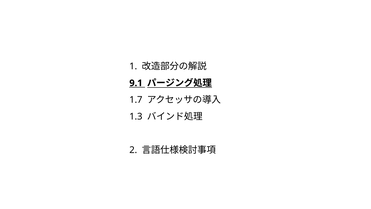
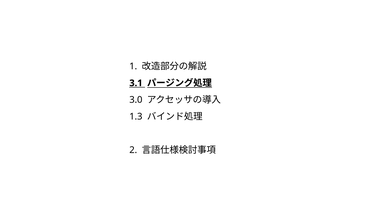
9.1: 9.1 -> 3.1
1.7: 1.7 -> 3.0
